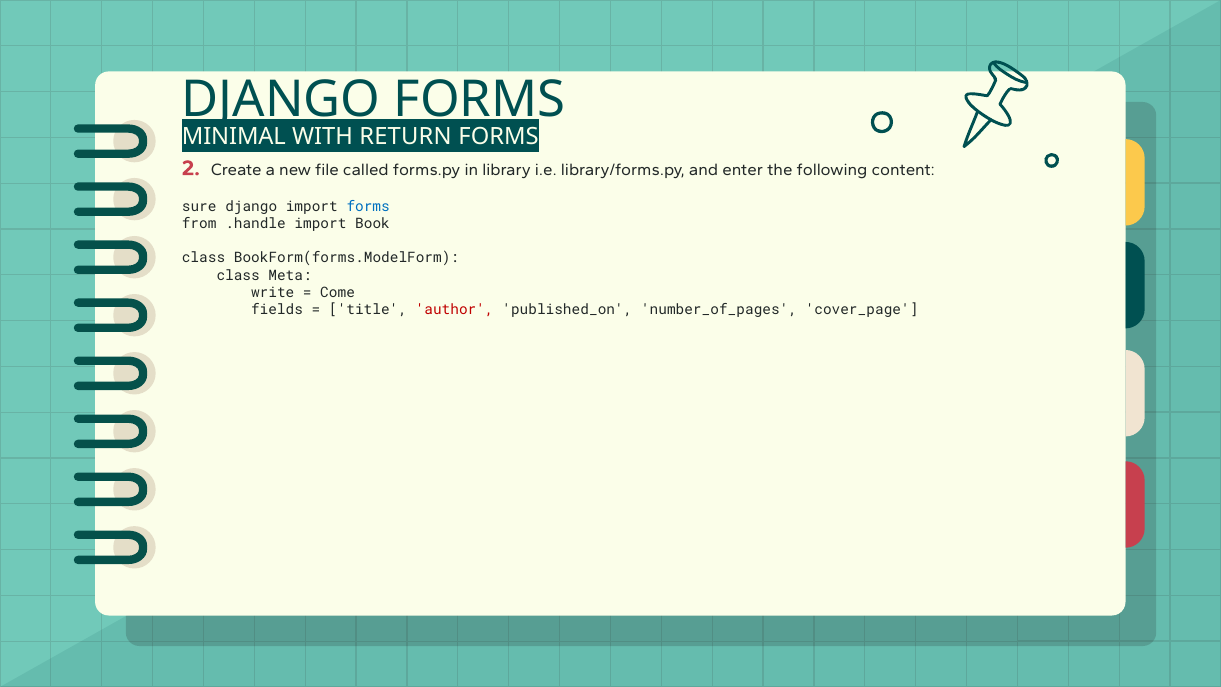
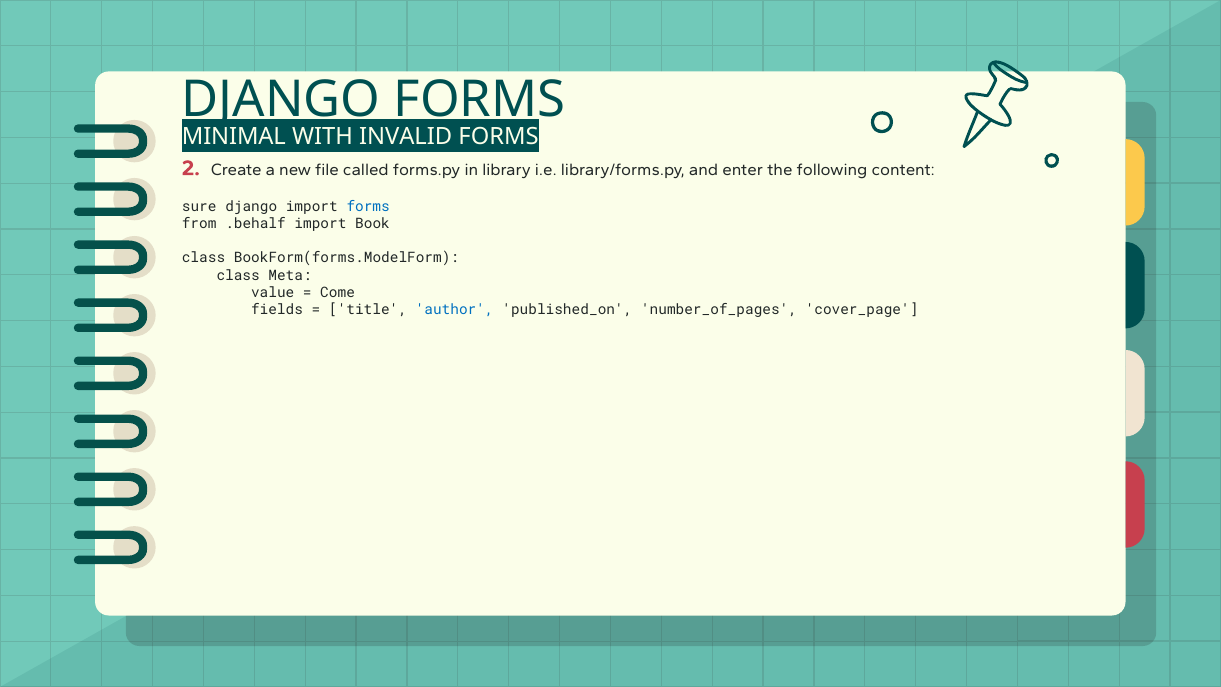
RETURN: RETURN -> INVALID
.handle: .handle -> .behalf
write: write -> value
author colour: red -> blue
